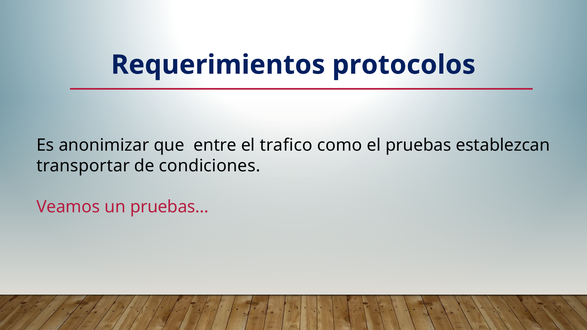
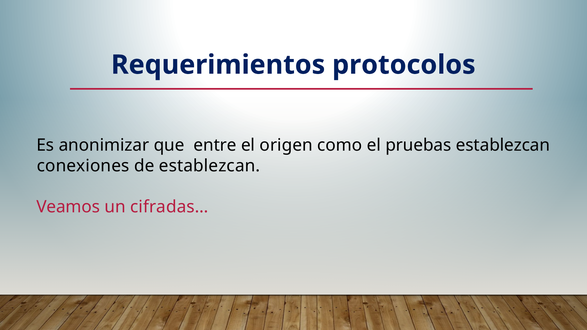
trafico: trafico -> origen
transportar: transportar -> conexiones
de condiciones: condiciones -> establezcan
pruebas…: pruebas… -> cifradas…
